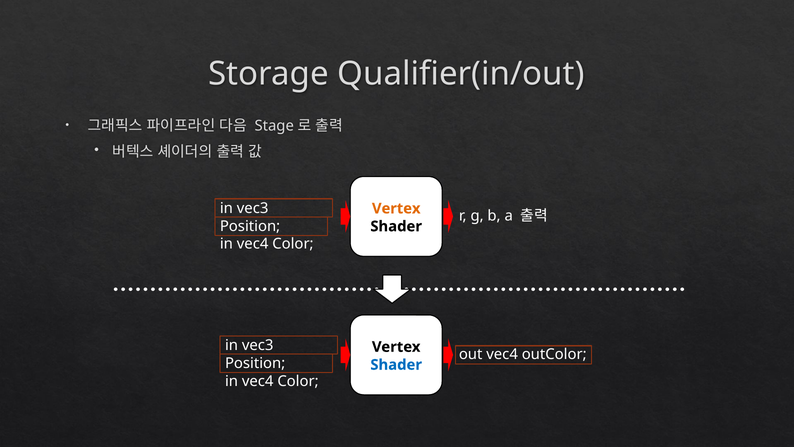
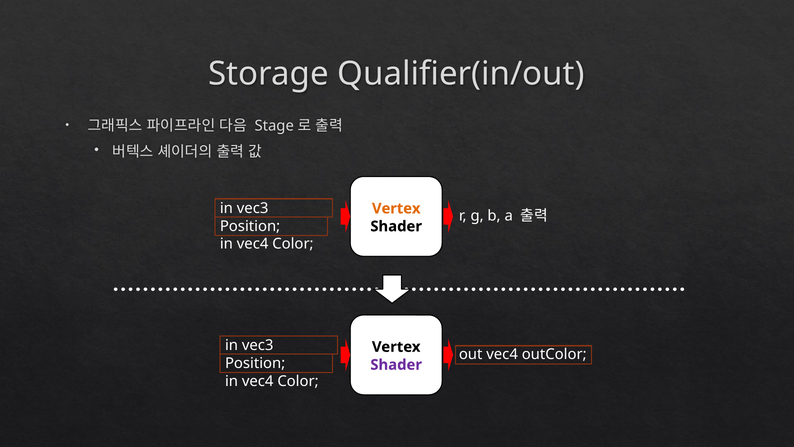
Shader at (396, 365) colour: blue -> purple
